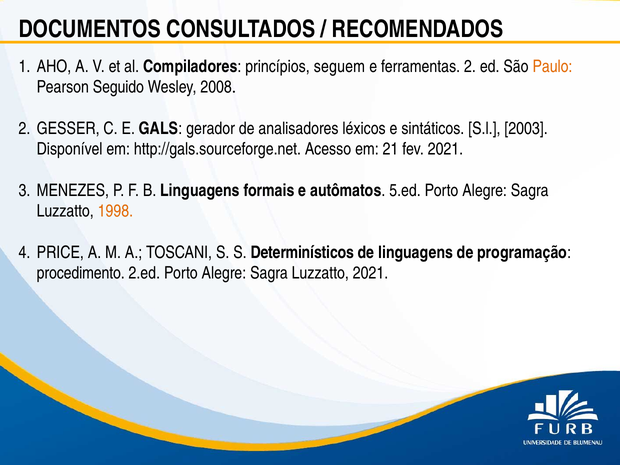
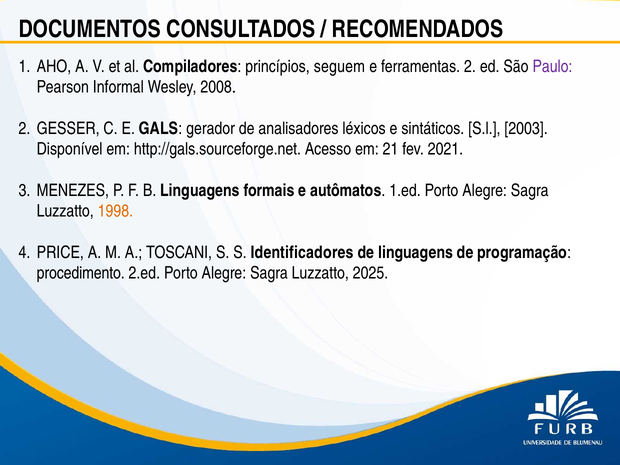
Paulo colour: orange -> purple
Seguido: Seguido -> Informal
5.ed: 5.ed -> 1.ed
Determinísticos: Determinísticos -> Identificadores
Luzzatto 2021: 2021 -> 2025
